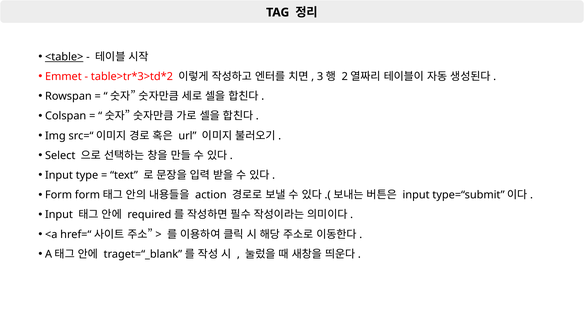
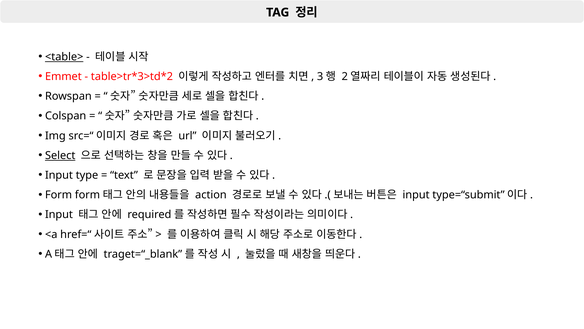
Select underline: none -> present
